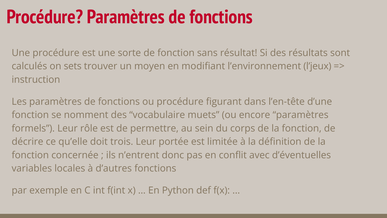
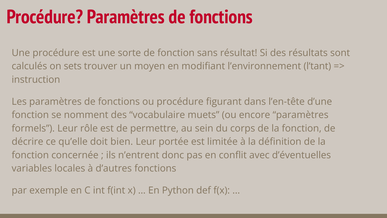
l’jeux: l’jeux -> l’tant
trois: trois -> bien
